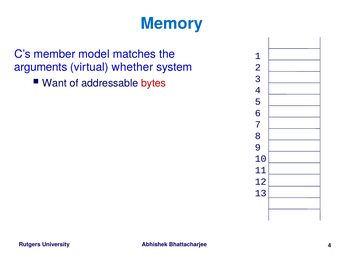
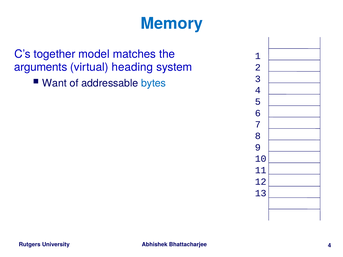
member: member -> together
whether: whether -> heading
bytes colour: red -> blue
